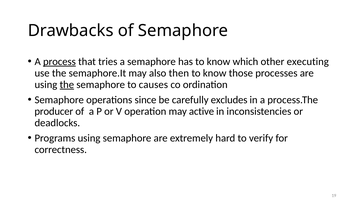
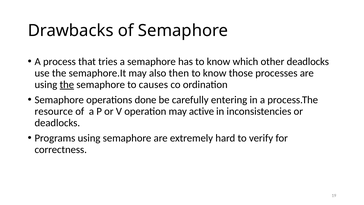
process underline: present -> none
other executing: executing -> deadlocks
since: since -> done
excludes: excludes -> entering
producer: producer -> resource
